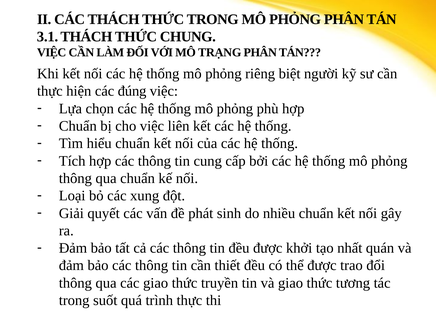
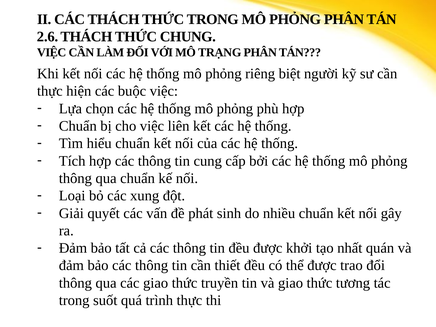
3.1: 3.1 -> 2.6
đúng: đúng -> buộc
